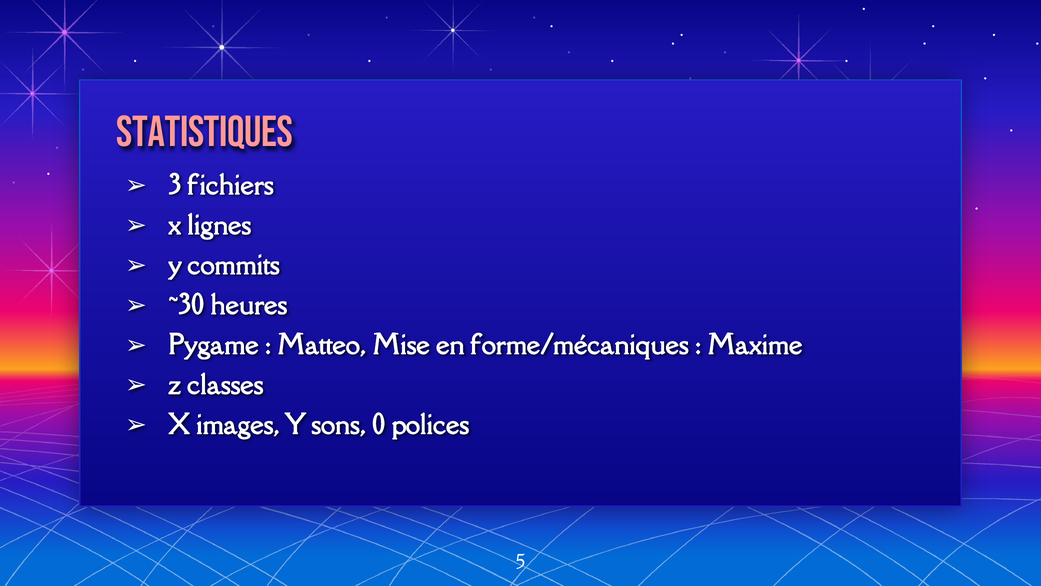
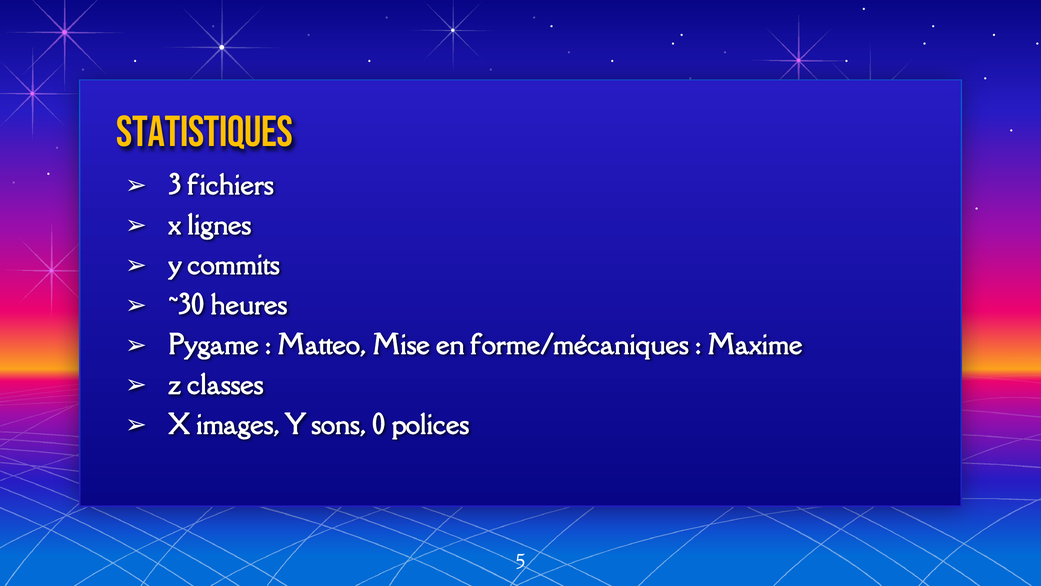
Statistiques colour: pink -> yellow
